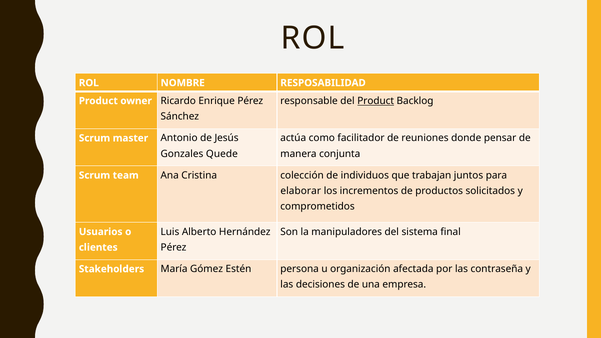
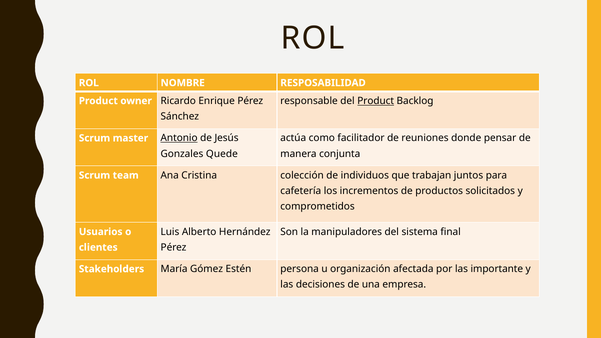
Antonio underline: none -> present
elaborar: elaborar -> cafetería
contraseña: contraseña -> importante
